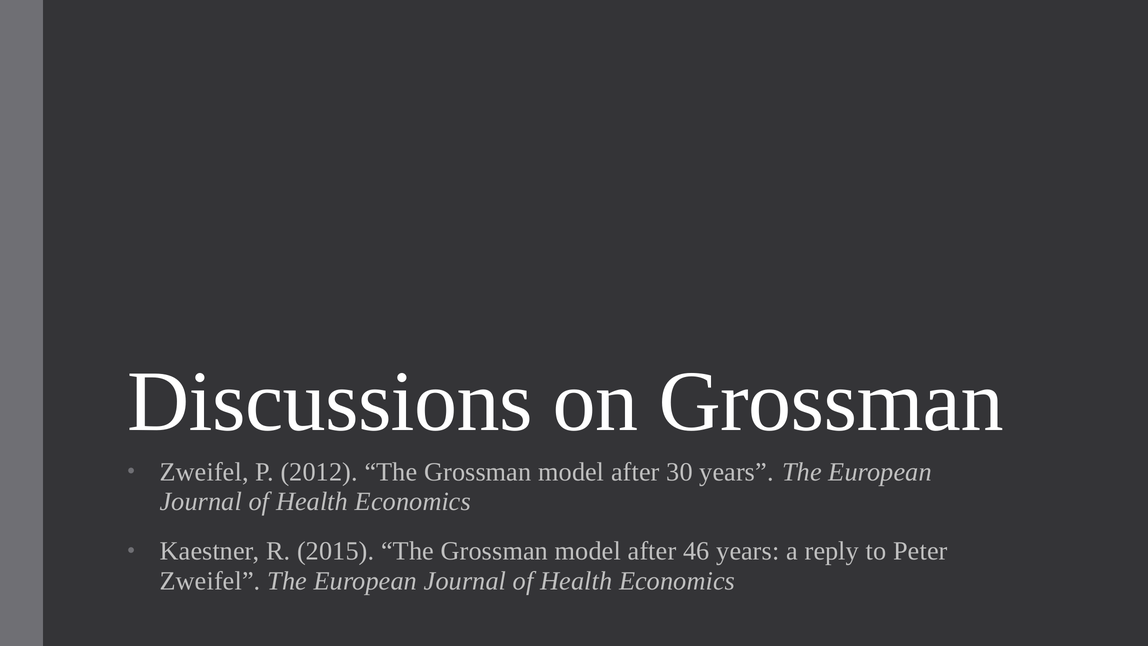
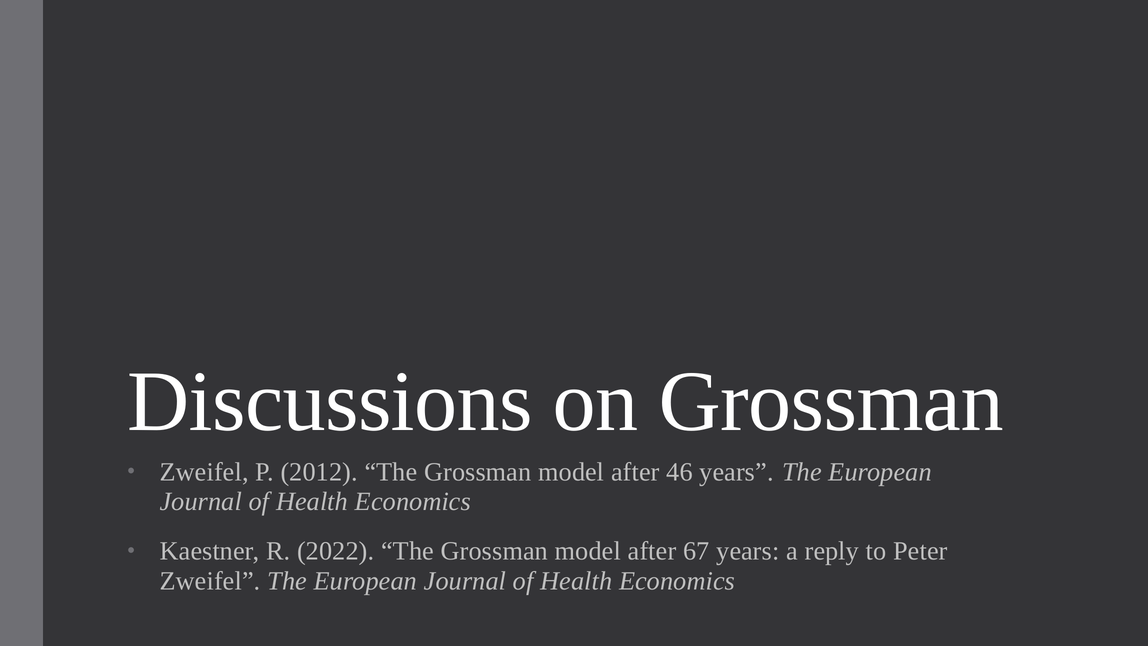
30: 30 -> 46
2015: 2015 -> 2022
46: 46 -> 67
